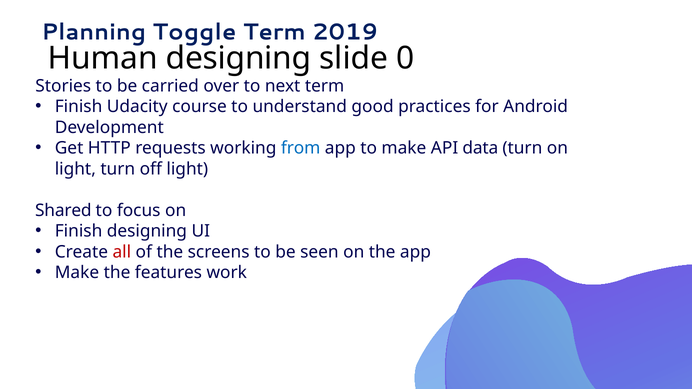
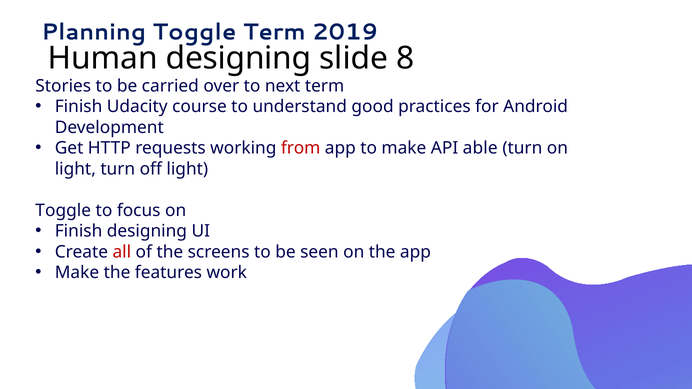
0: 0 -> 8
from colour: blue -> red
data: data -> able
Shared at (63, 211): Shared -> Toggle
